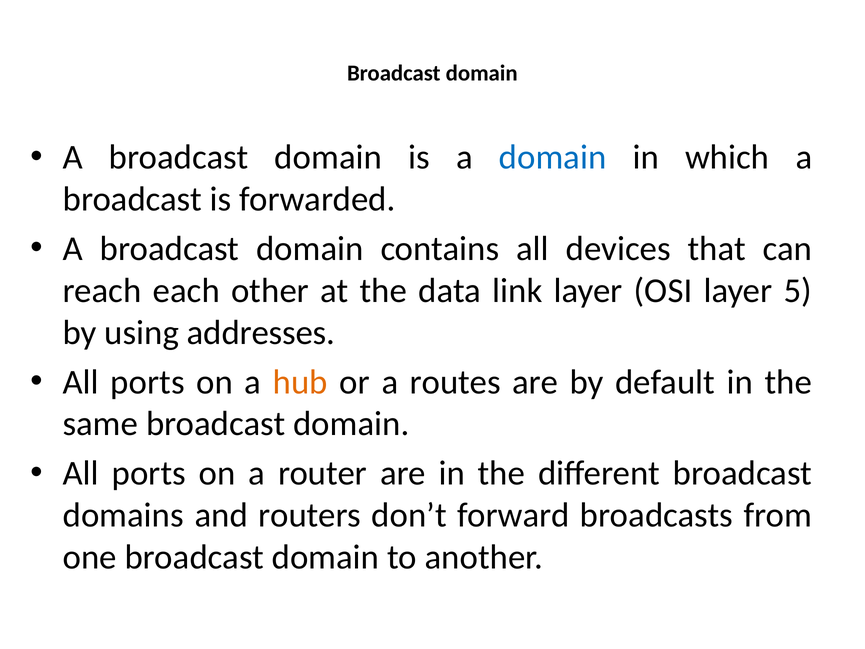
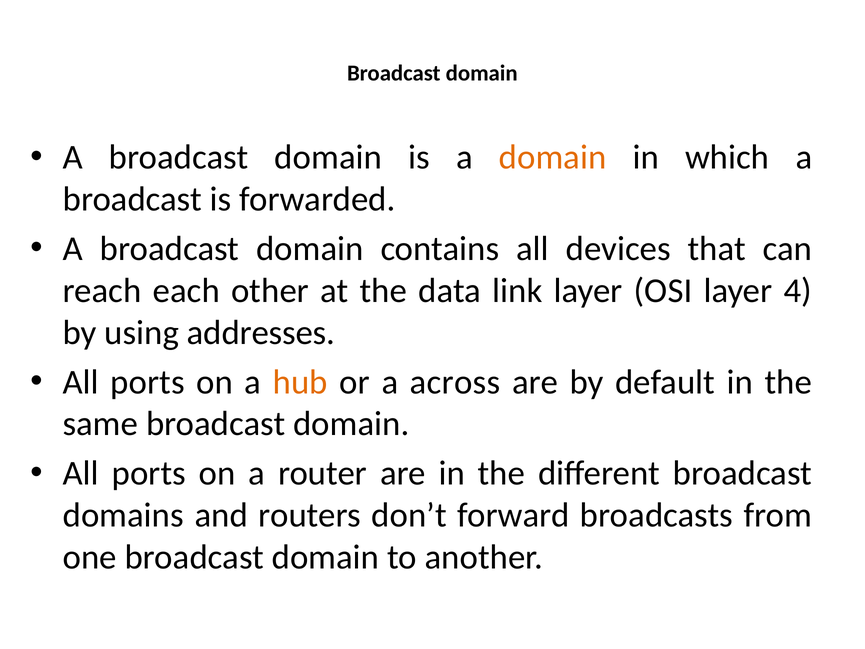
domain at (553, 157) colour: blue -> orange
5: 5 -> 4
routes: routes -> across
